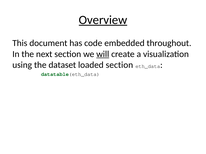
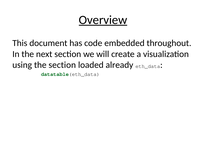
will underline: present -> none
the dataset: dataset -> section
loaded section: section -> already
